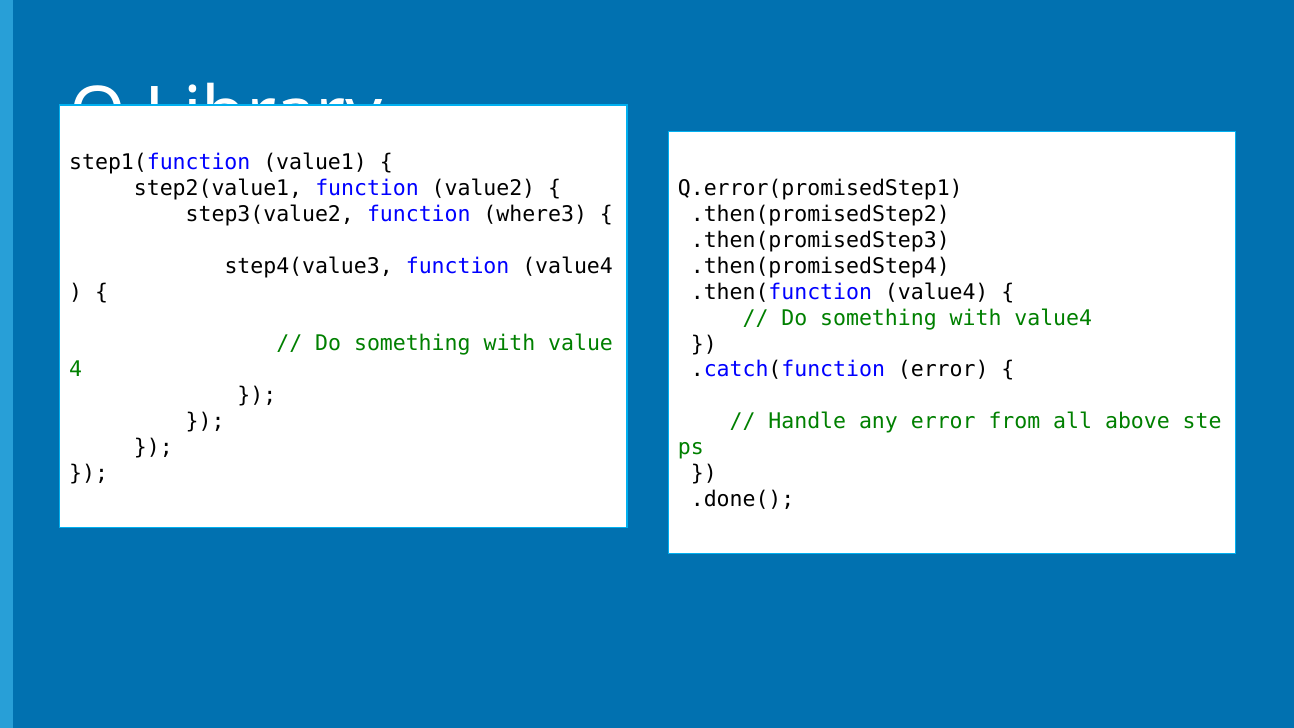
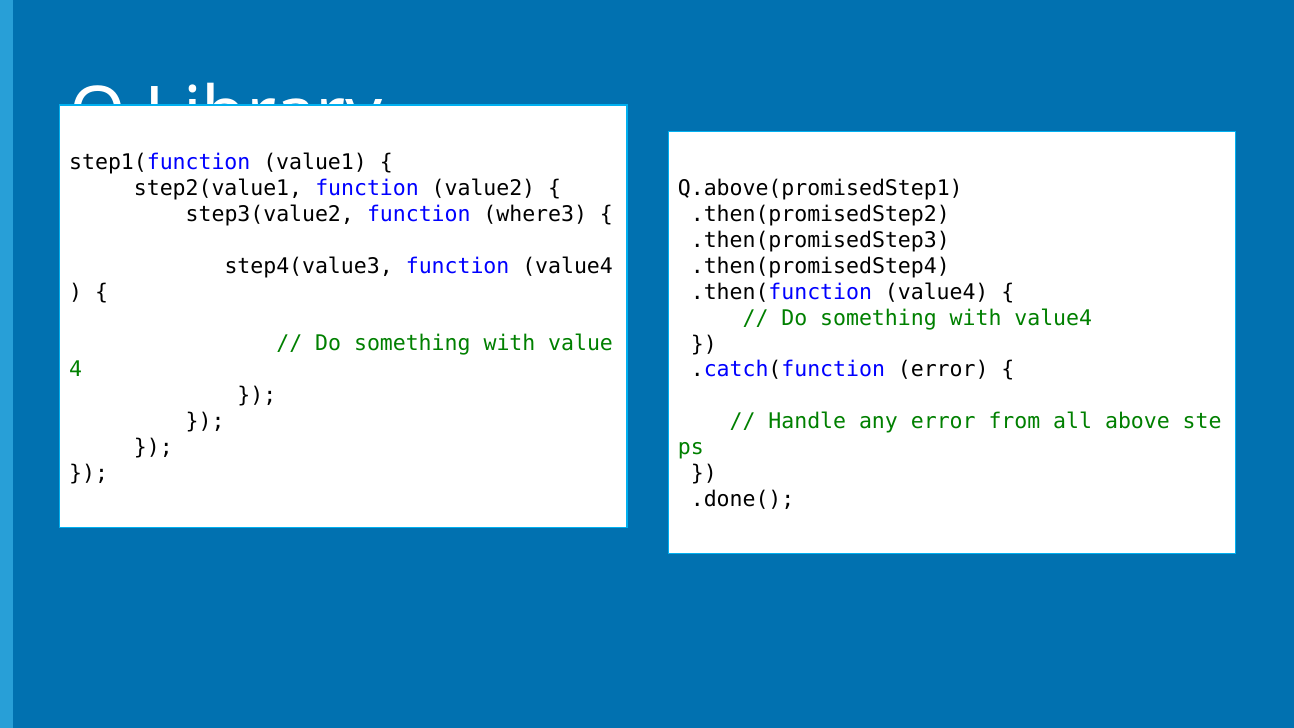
Q.error(promisedStep1: Q.error(promisedStep1 -> Q.above(promisedStep1
